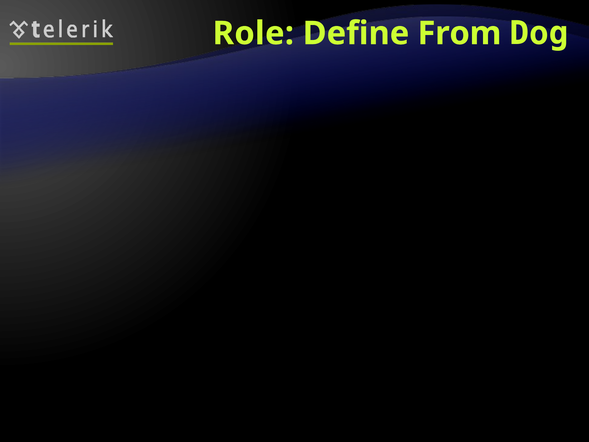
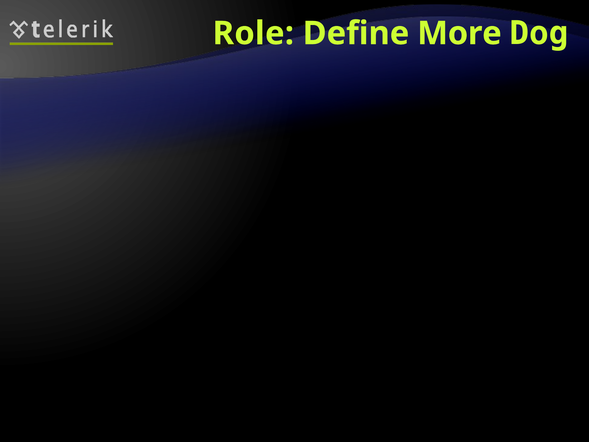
From: From -> More
